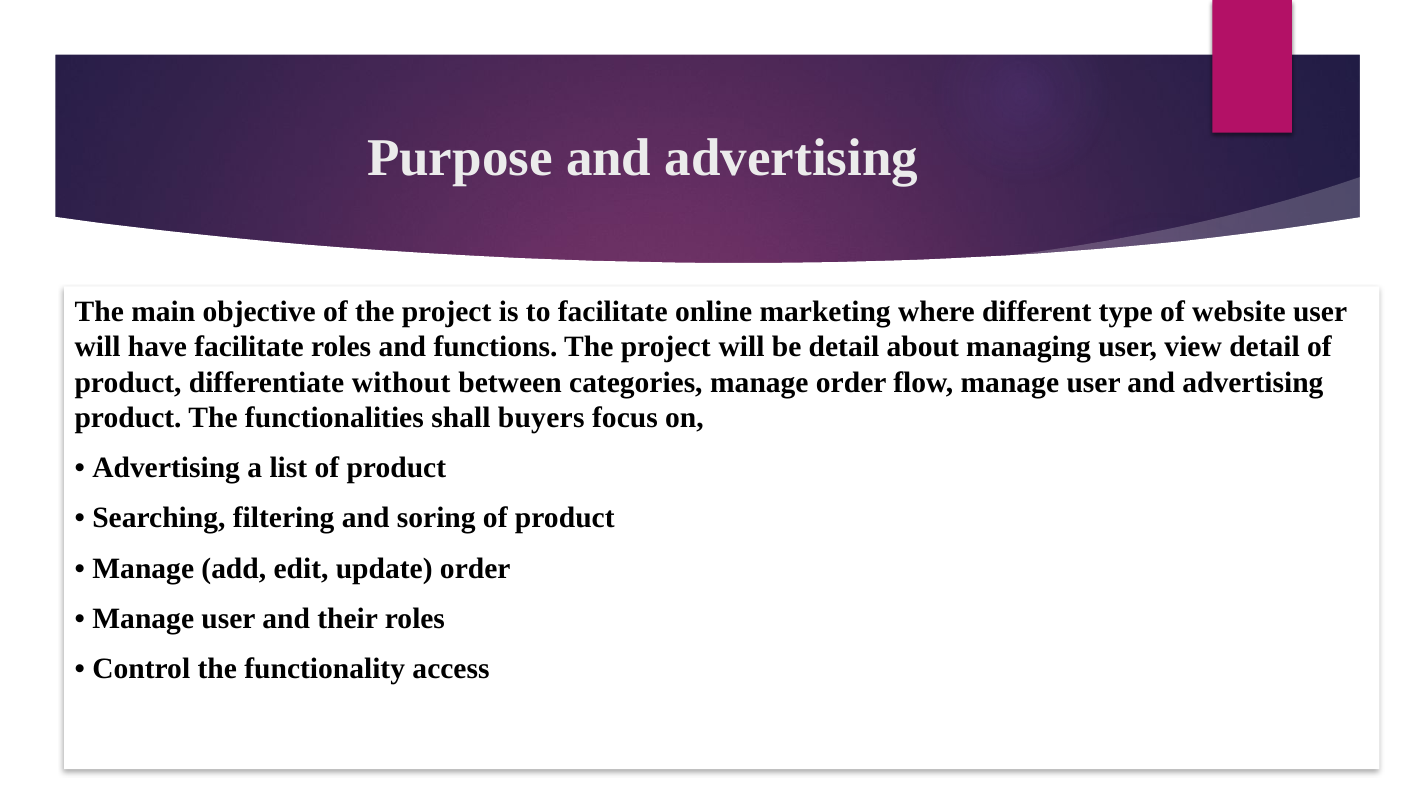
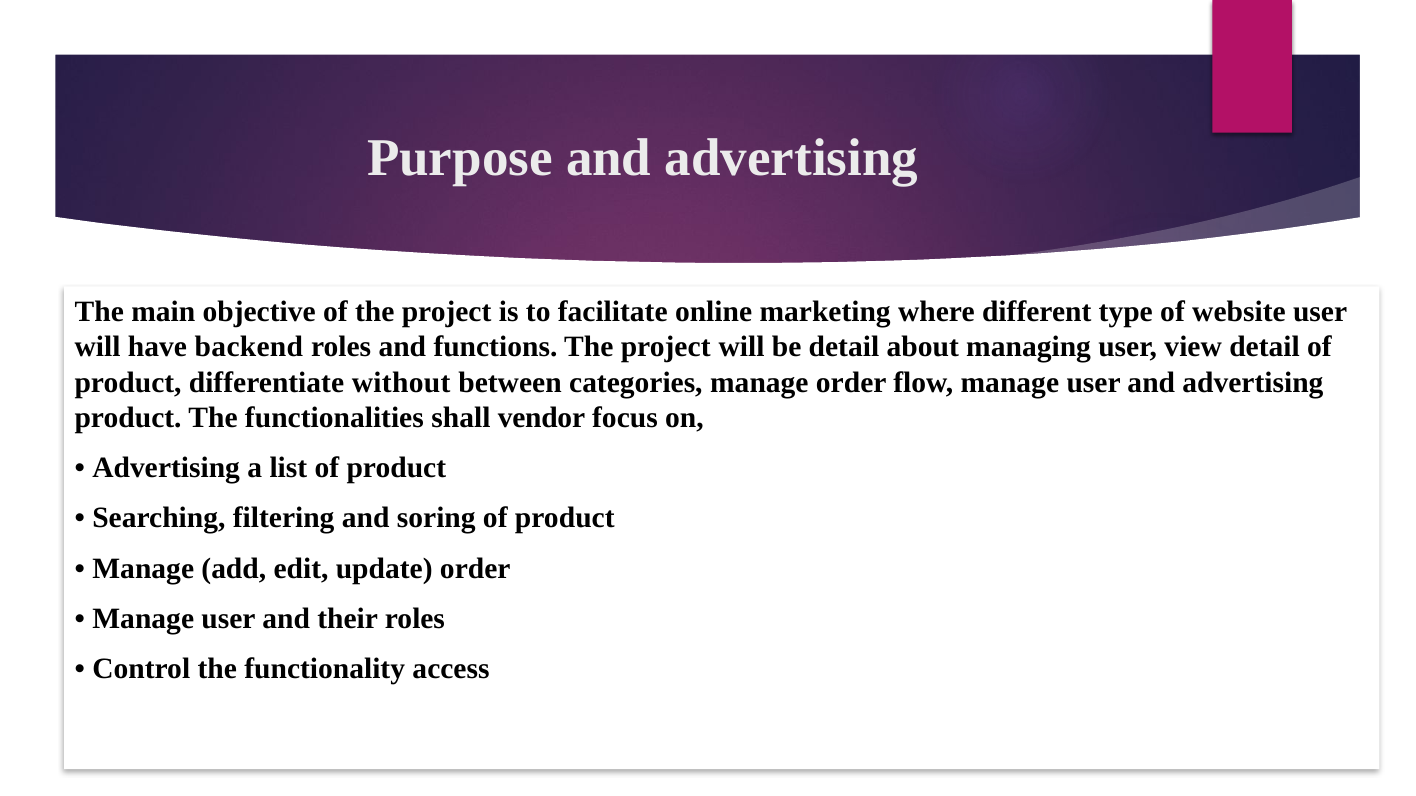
have facilitate: facilitate -> backend
buyers: buyers -> vendor
